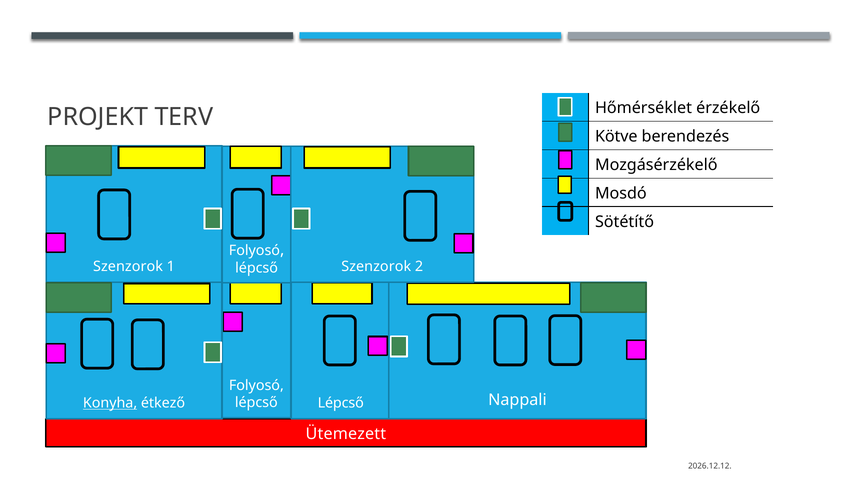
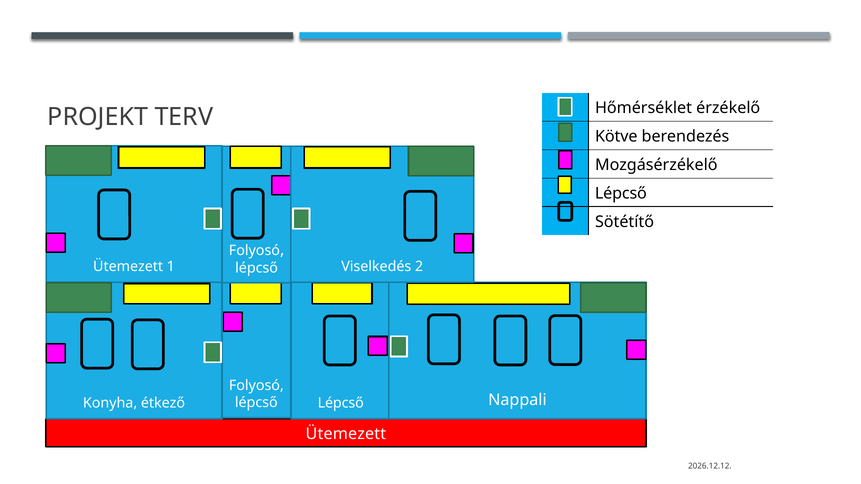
Mosdó at (621, 193): Mosdó -> Lépcső
Szenzorok at (128, 267): Szenzorok -> Ütemezett
lépcső Szenzorok: Szenzorok -> Viselkedés
Konyha underline: present -> none
